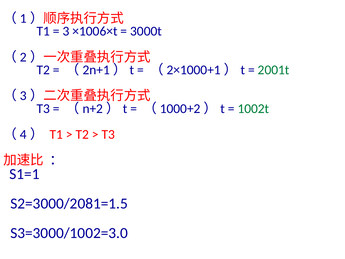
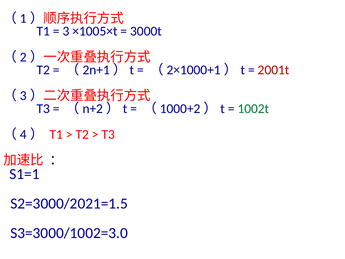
×1006×t: ×1006×t -> ×1005×t
2001t colour: green -> red
S2=3000/2081=1.5: S2=3000/2081=1.5 -> S2=3000/2021=1.5
